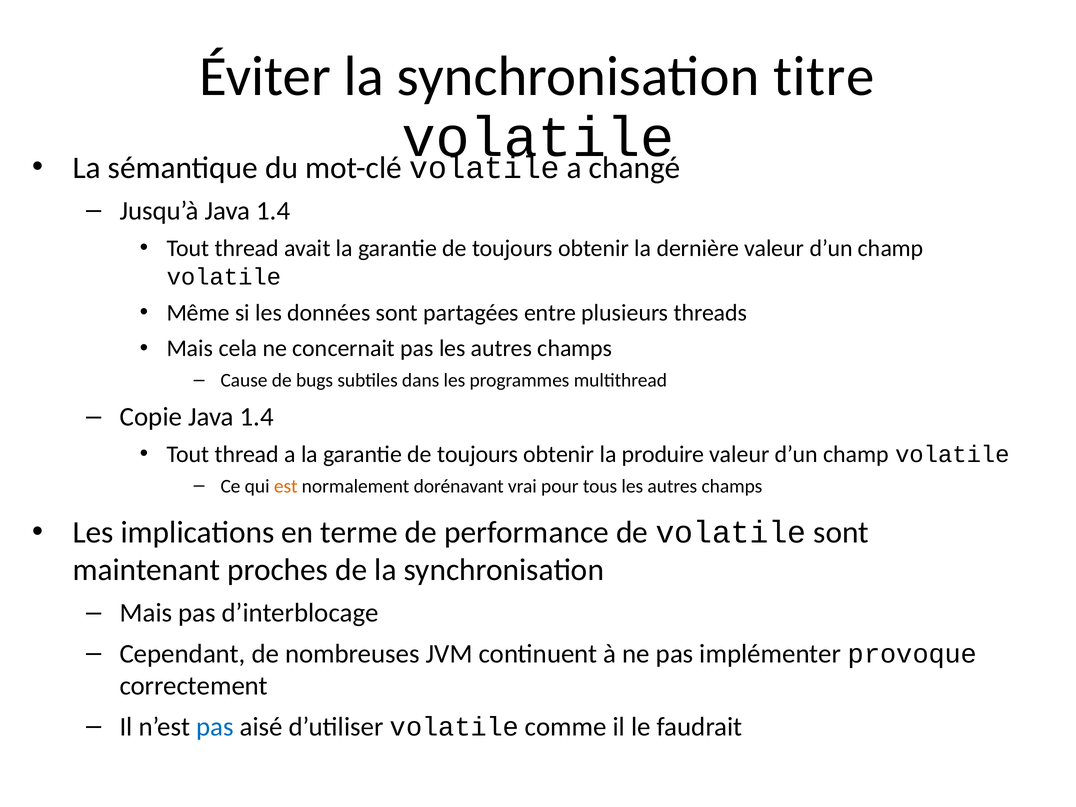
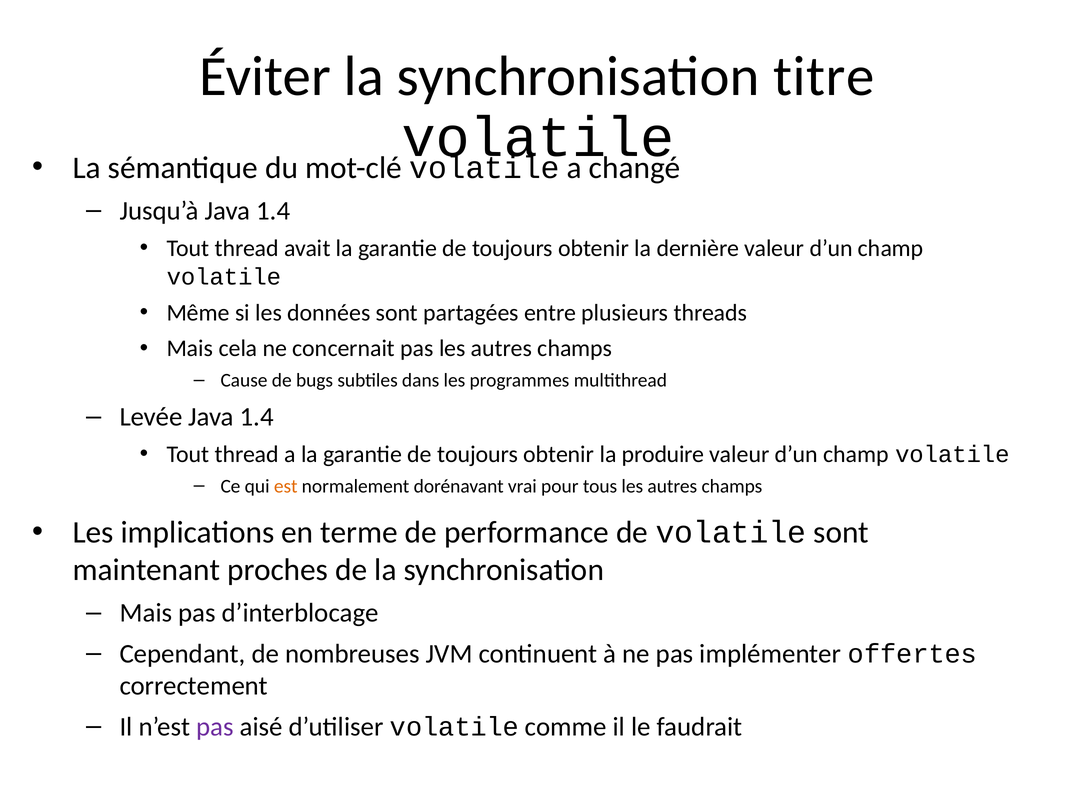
Copie: Copie -> Levée
provoque: provoque -> offertes
pas at (215, 727) colour: blue -> purple
